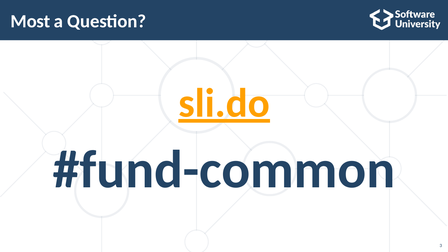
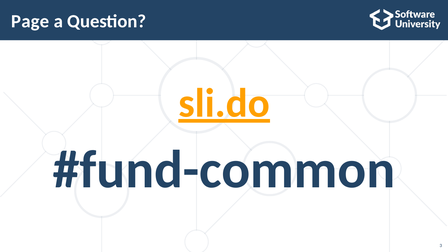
Most: Most -> Page
